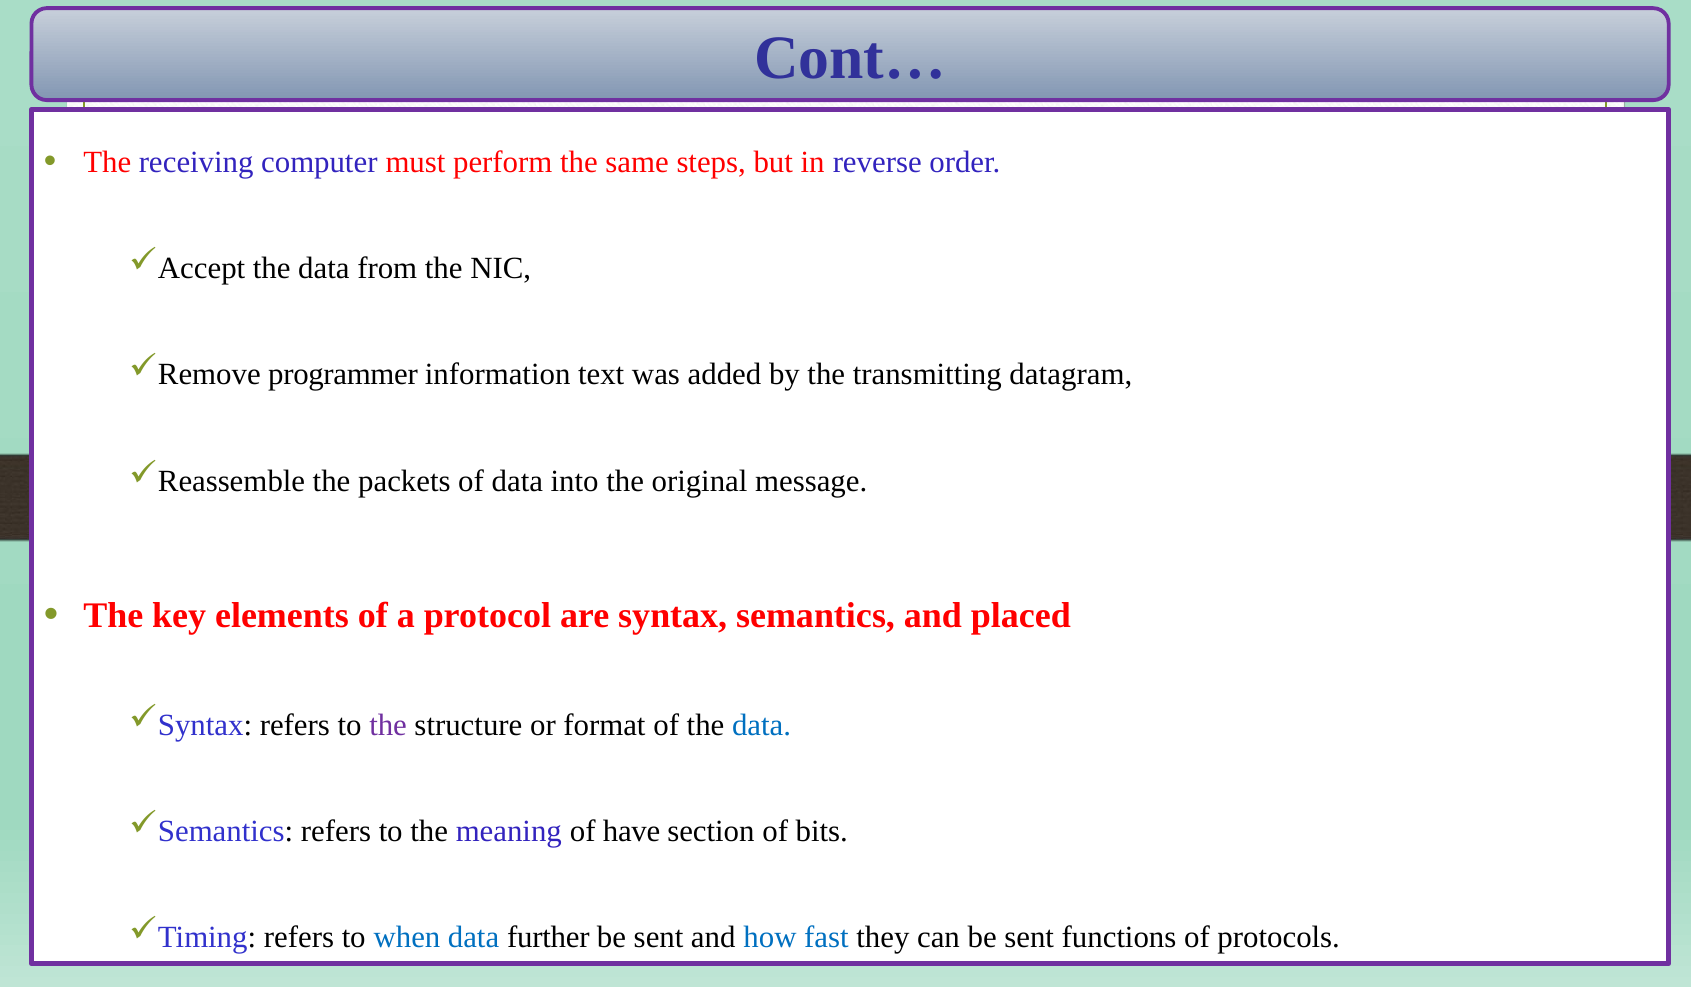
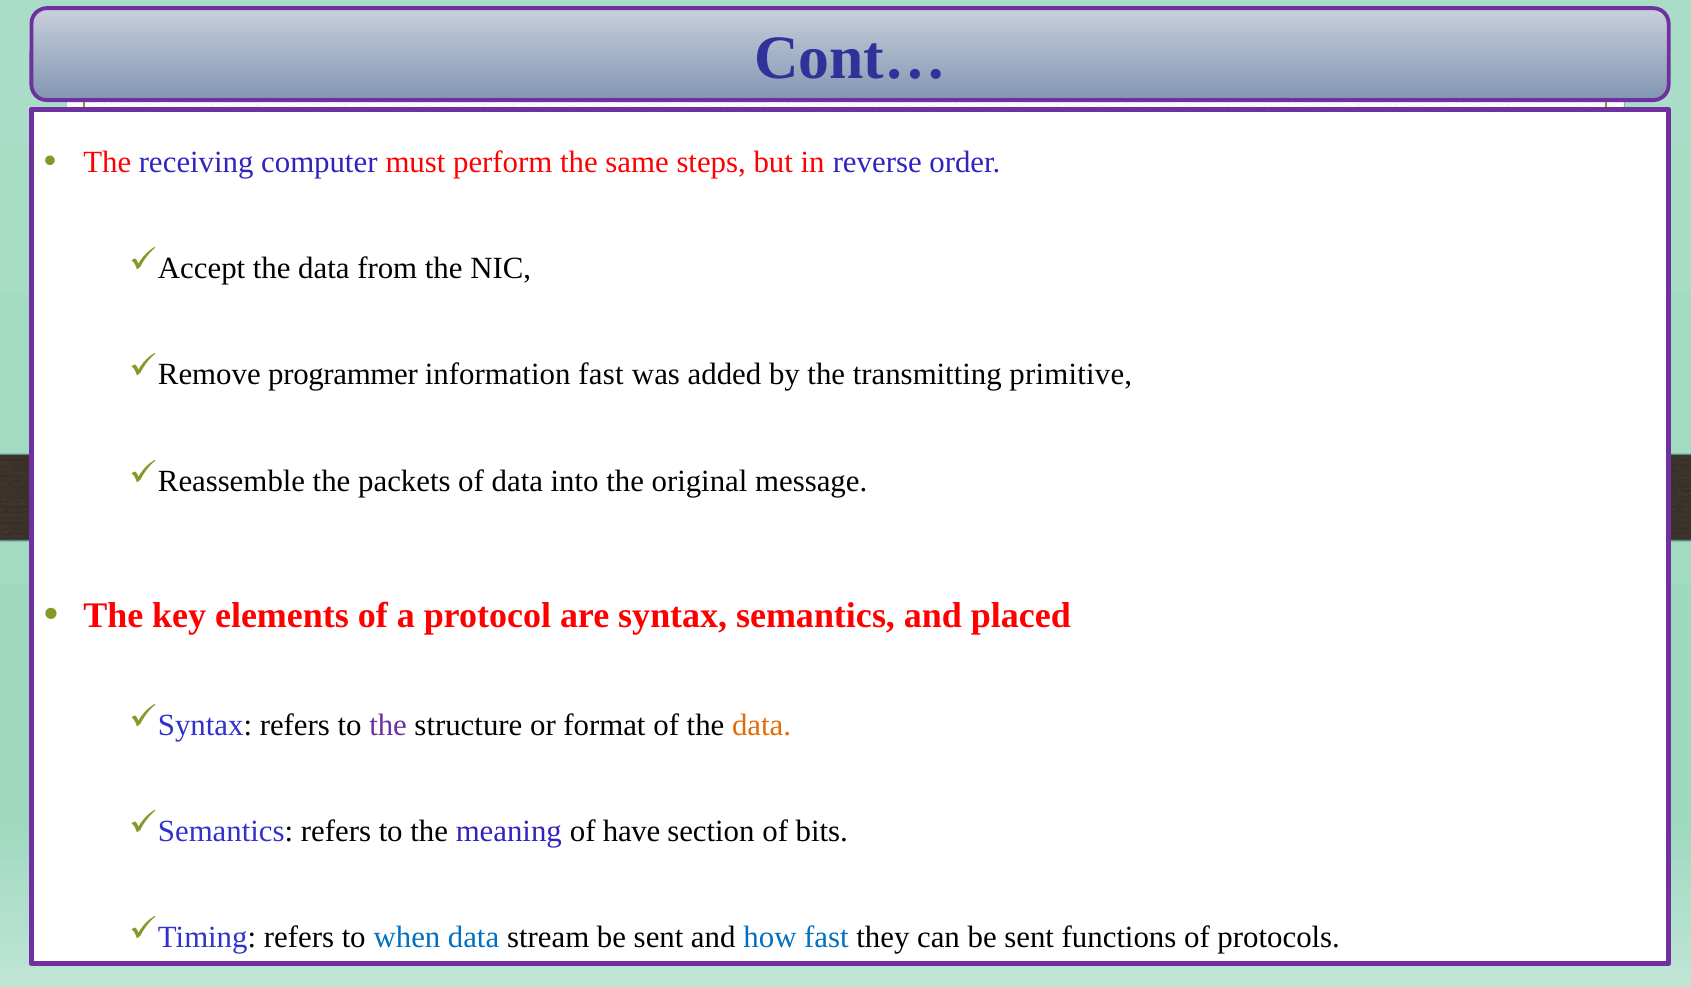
information text: text -> fast
datagram: datagram -> primitive
data at (762, 725) colour: blue -> orange
further: further -> stream
